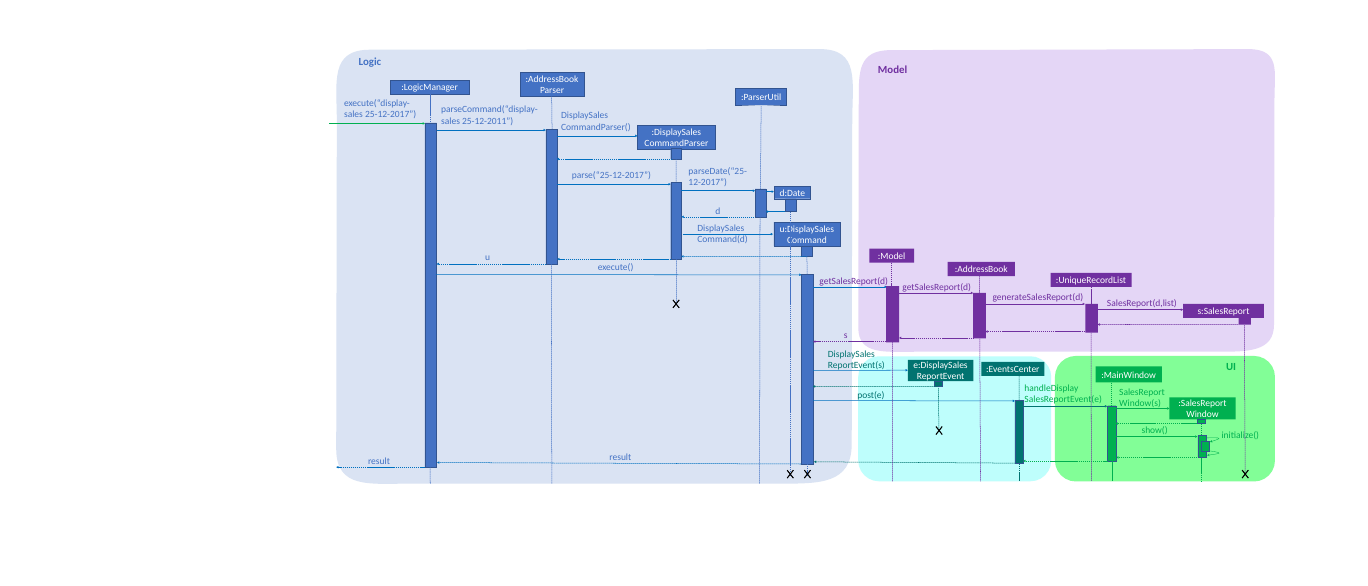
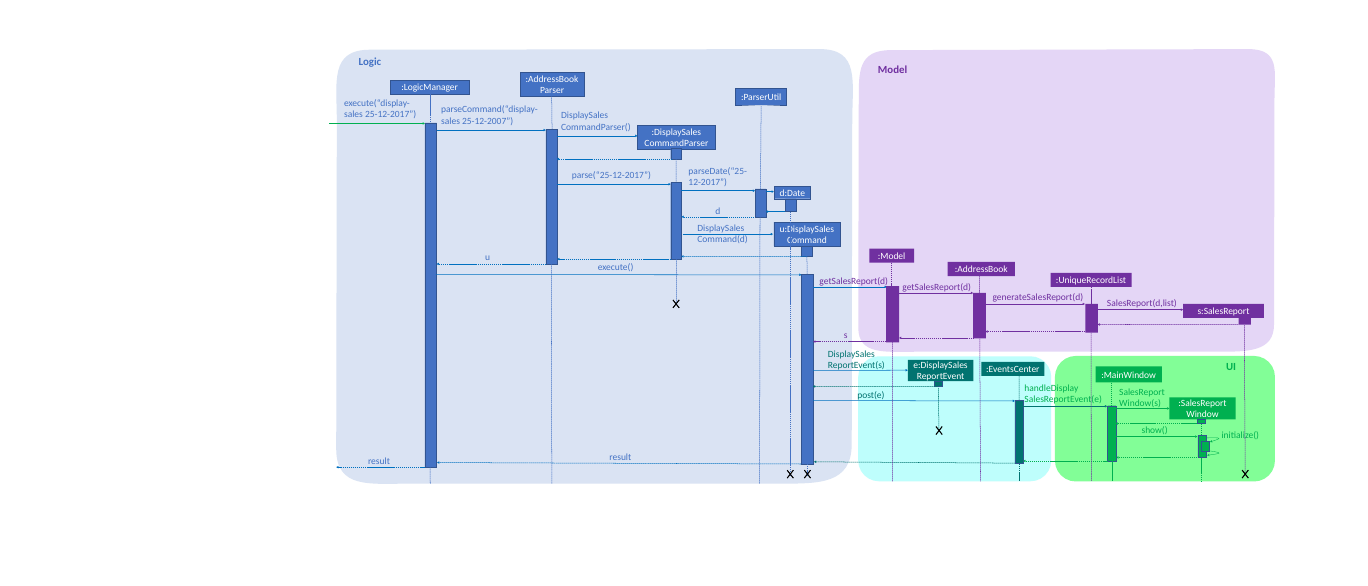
25-12-2011: 25-12-2011 -> 25-12-2007
